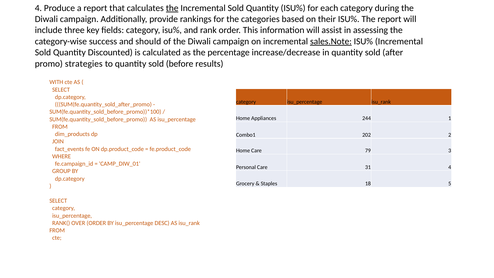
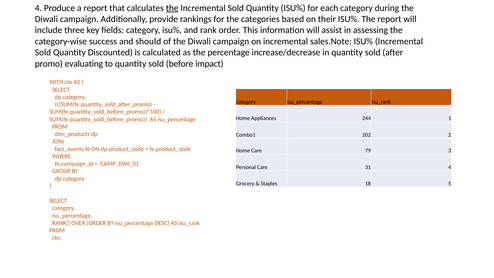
sales.Note underline: present -> none
strategies: strategies -> evaluating
results: results -> impact
